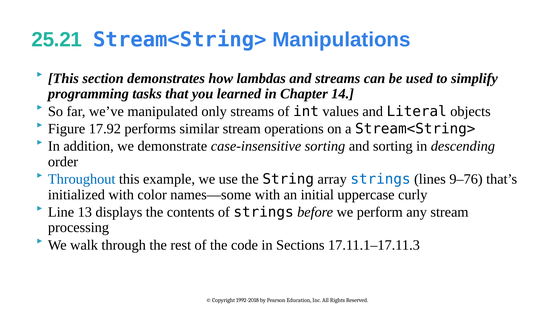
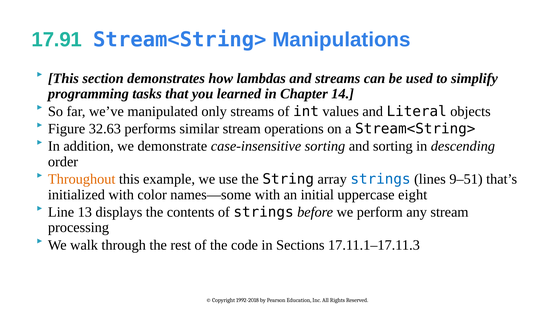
25.21: 25.21 -> 17.91
17.92: 17.92 -> 32.63
Throughout colour: blue -> orange
9–76: 9–76 -> 9–51
curly: curly -> eight
